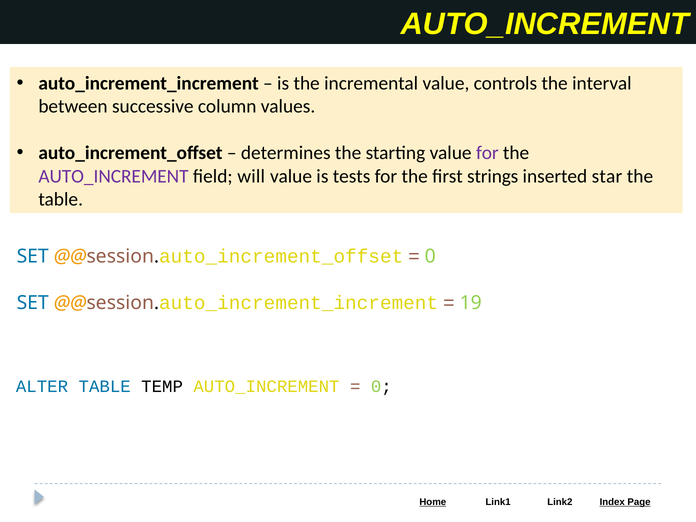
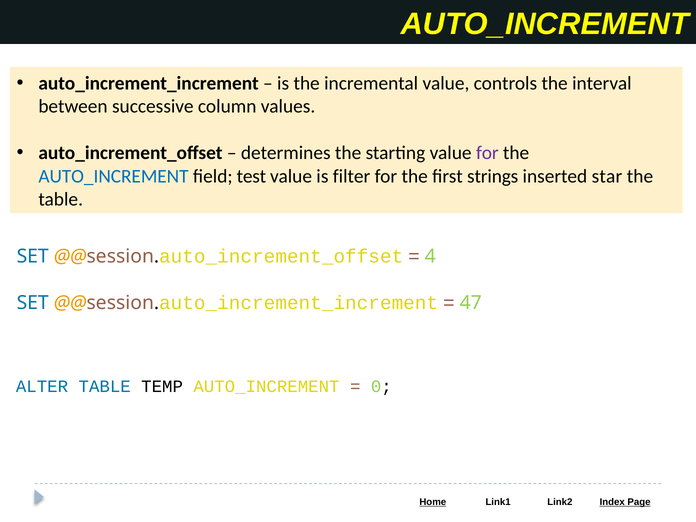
AUTO_INCREMENT at (113, 176) colour: purple -> blue
will: will -> test
tests: tests -> filter
0 at (430, 257): 0 -> 4
19: 19 -> 47
